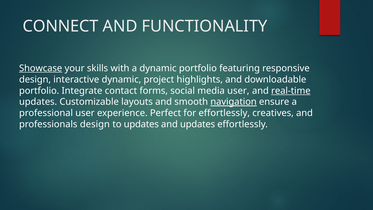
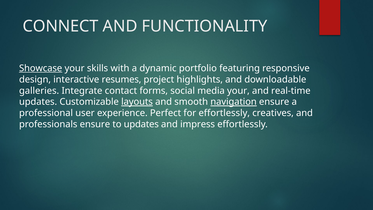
interactive dynamic: dynamic -> resumes
portfolio at (39, 91): portfolio -> galleries
media user: user -> your
real-time underline: present -> none
layouts underline: none -> present
professionals design: design -> ensure
and updates: updates -> impress
